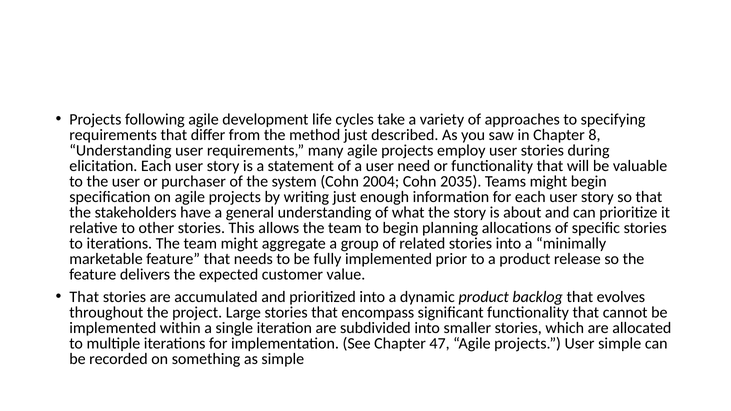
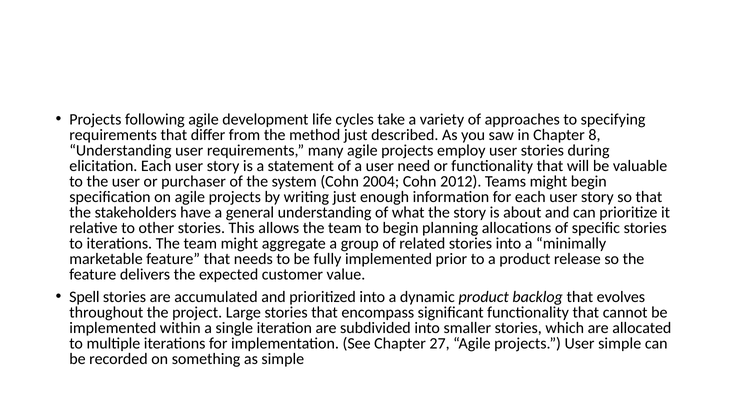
2035: 2035 -> 2012
That at (84, 297): That -> Spell
47: 47 -> 27
